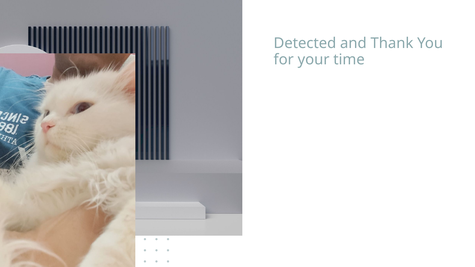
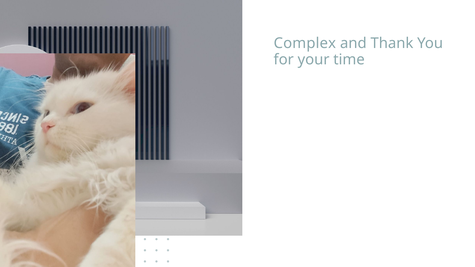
Detected: Detected -> Complex
